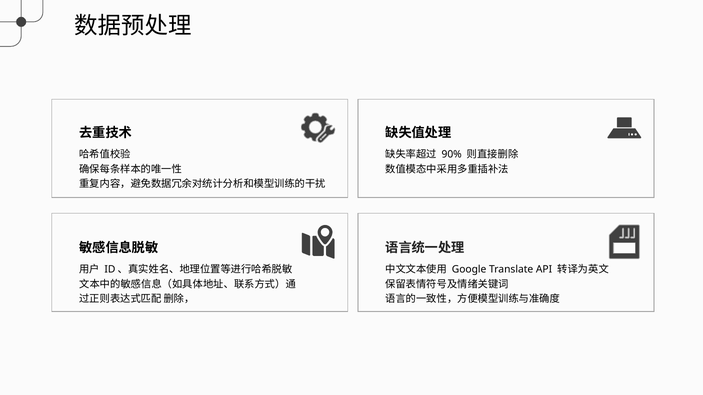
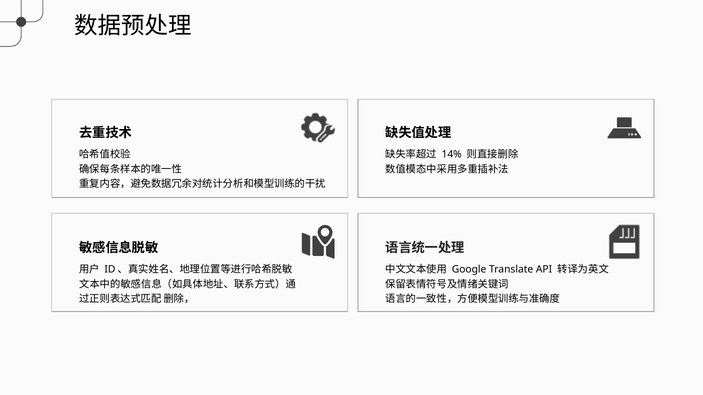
90%: 90% -> 14%
